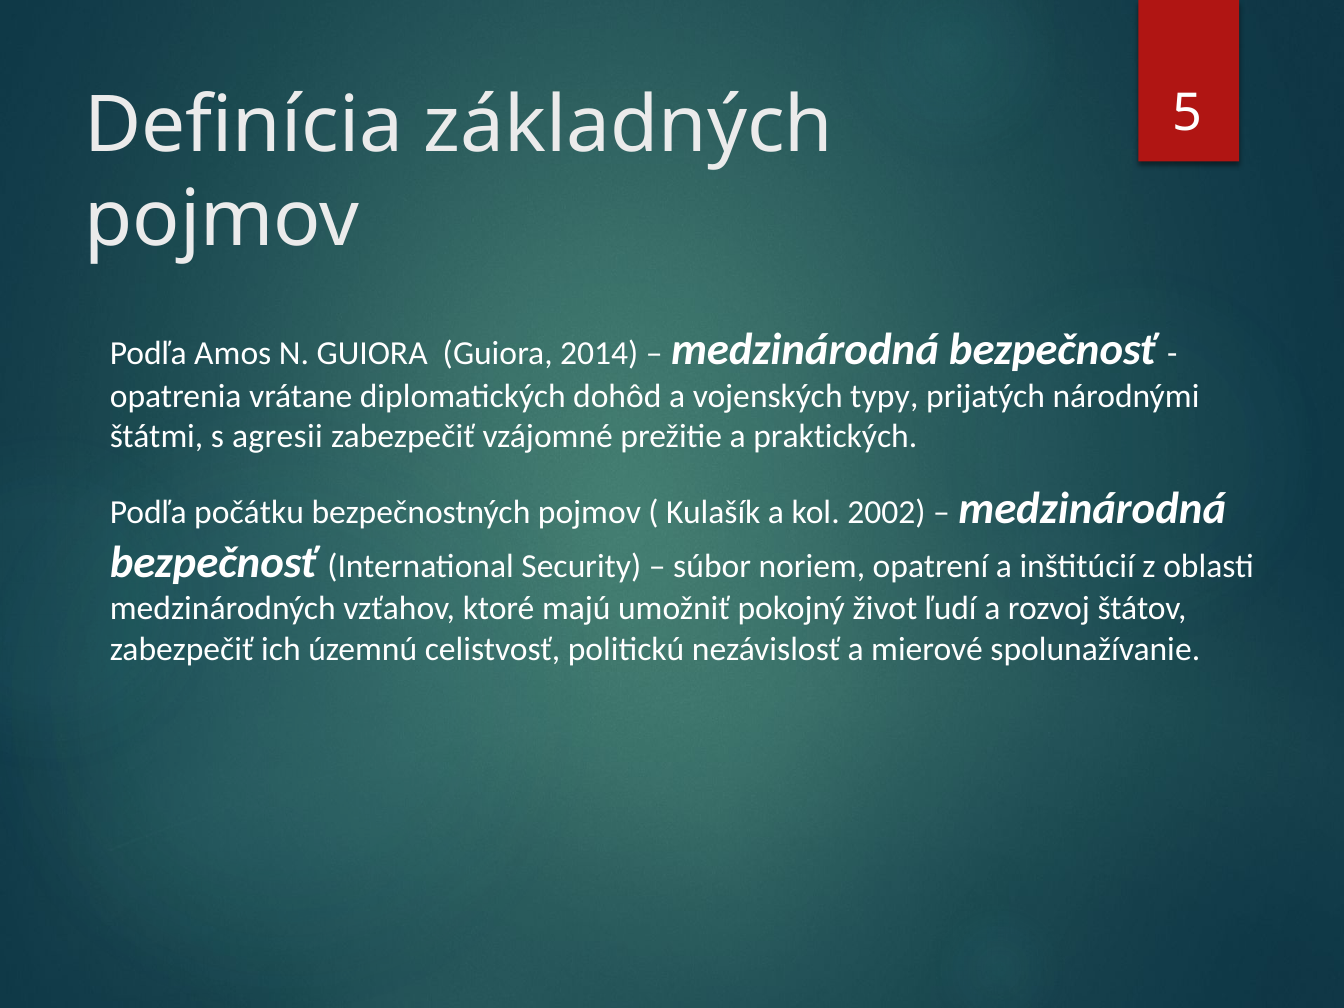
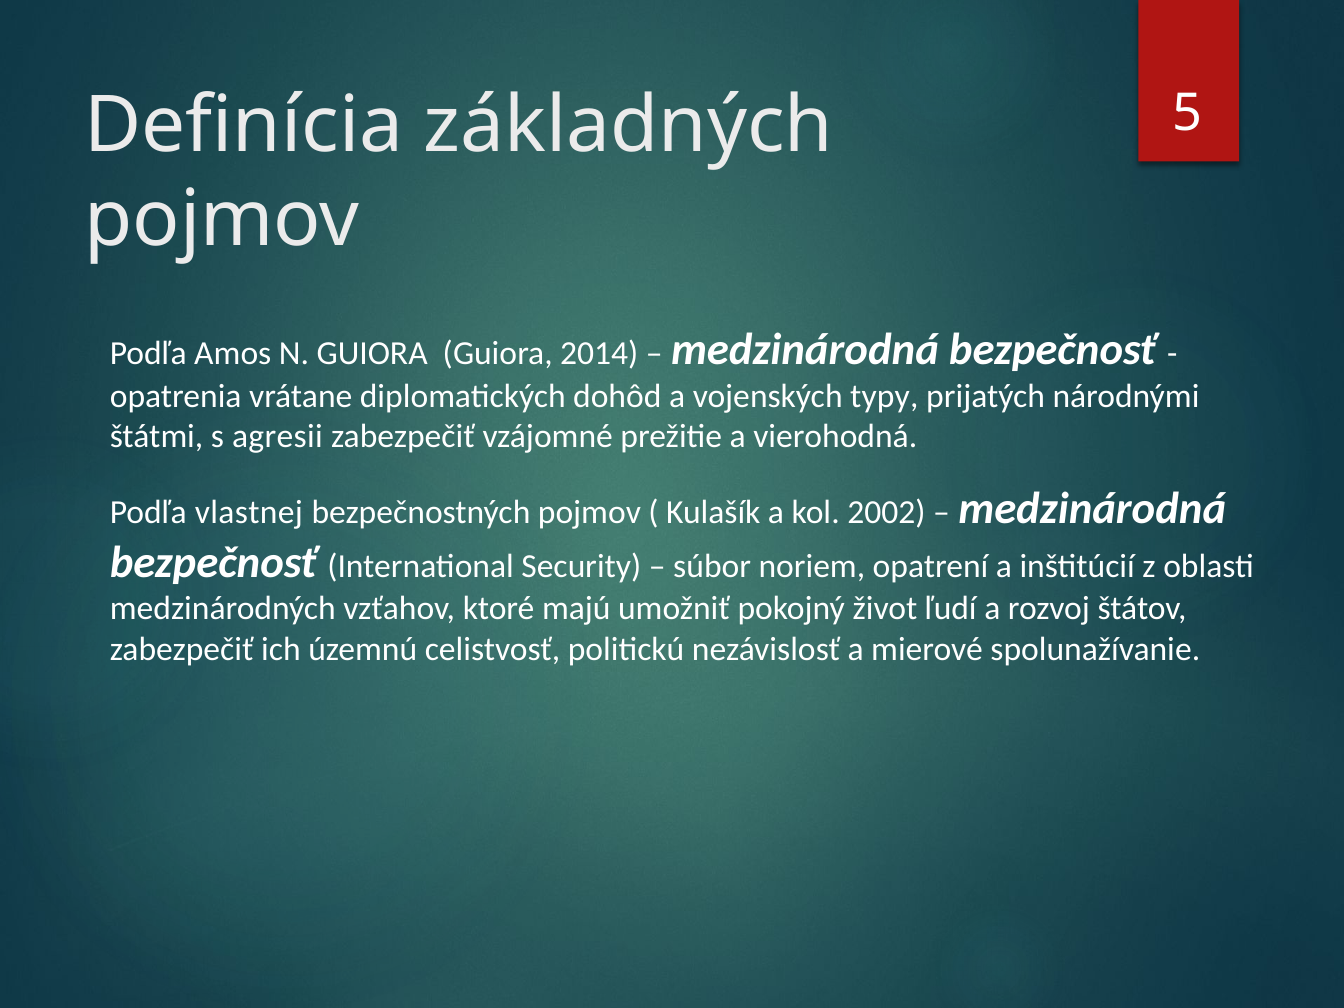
praktických: praktických -> vierohodná
počátku: počátku -> vlastnej
